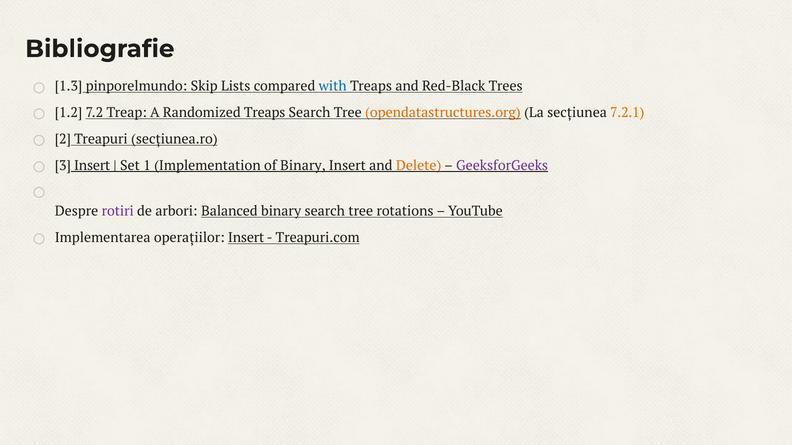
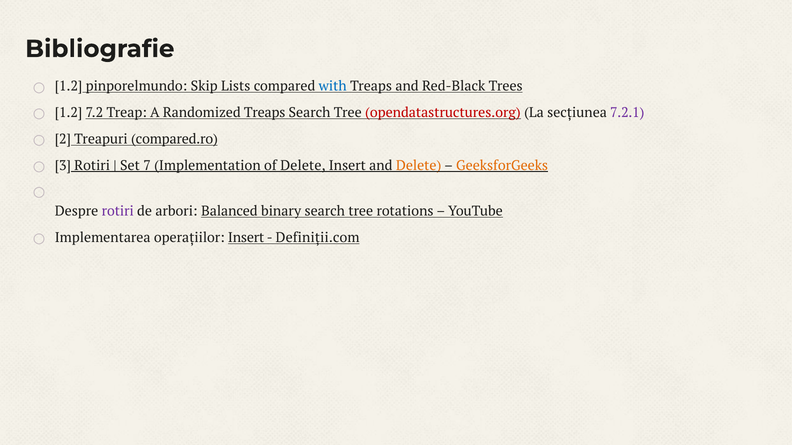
1.3 at (69, 86): 1.3 -> 1.2
opendatastructures.org colour: orange -> red
7.2.1 colour: orange -> purple
secțiunea.ro: secțiunea.ro -> compared.ro
3 Insert: Insert -> Rotiri
1: 1 -> 7
of Binary: Binary -> Delete
GeeksforGeeks colour: purple -> orange
Treapuri.com: Treapuri.com -> Definiții.com
